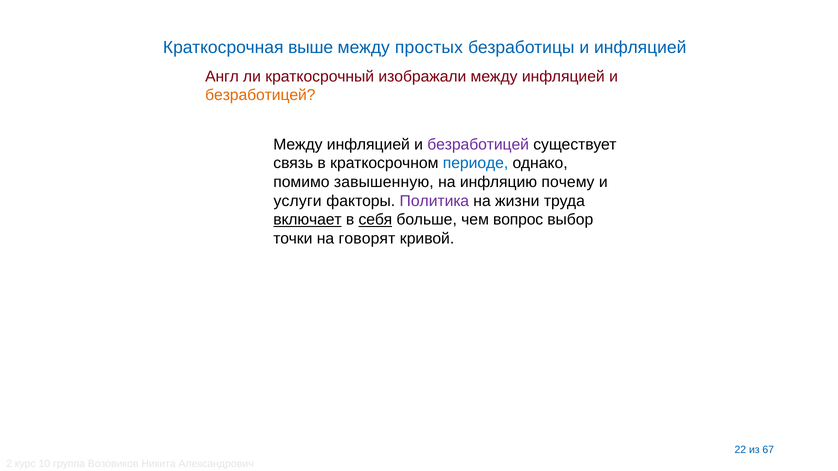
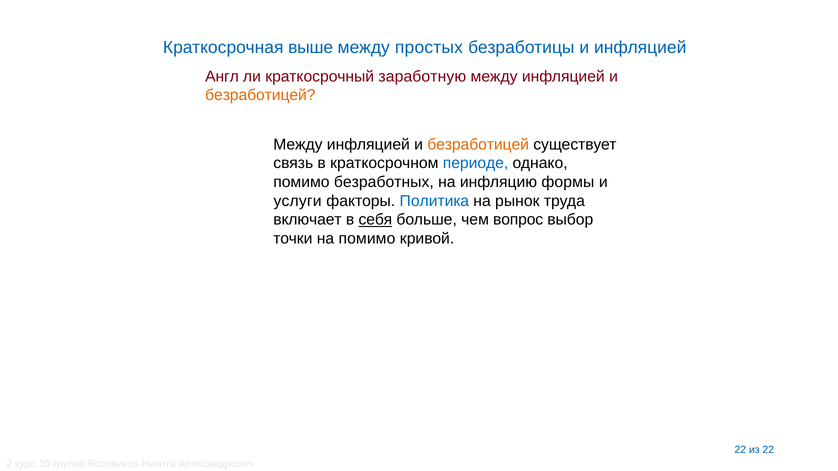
изображали: изображали -> заработную
безработицей at (478, 145) colour: purple -> orange
завышенную: завышенную -> безработных
почему: почему -> формы
Политика colour: purple -> blue
жизни: жизни -> рынок
включает underline: present -> none
на говорят: говорят -> помимо
из 67: 67 -> 22
